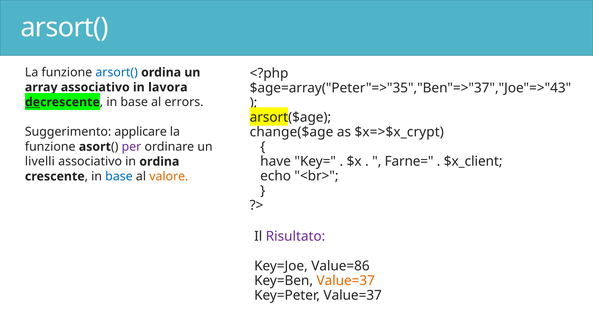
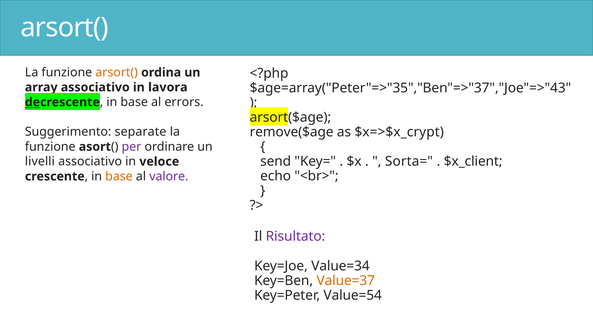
arsort( at (117, 72) colour: blue -> orange
change($age: change($age -> remove($age
applicare: applicare -> separate
have: have -> send
Farne=: Farne= -> Sorta=
in ordina: ordina -> veloce
base at (119, 176) colour: blue -> orange
valore colour: orange -> purple
Value=86: Value=86 -> Value=34
Key=Peter Value=37: Value=37 -> Value=54
